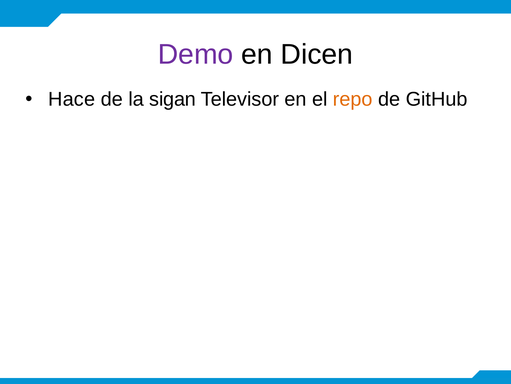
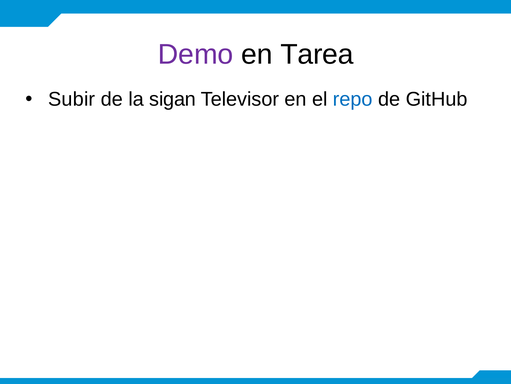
Dicen: Dicen -> Tarea
Hace: Hace -> Subir
repo colour: orange -> blue
